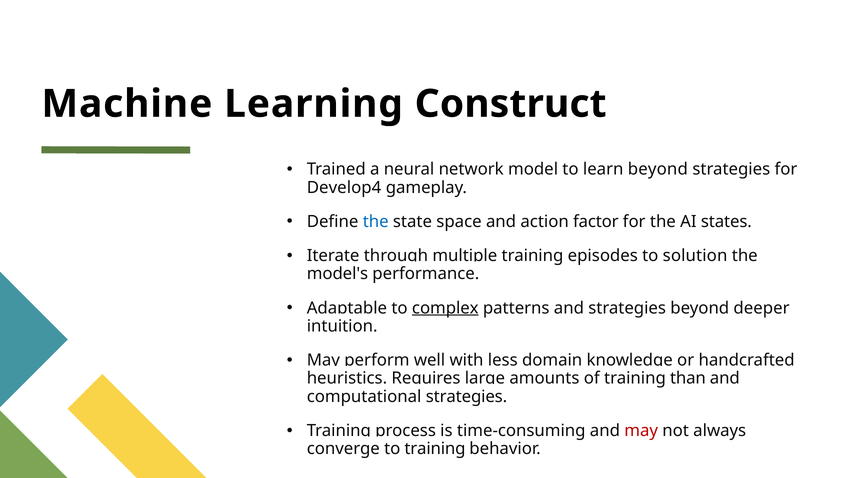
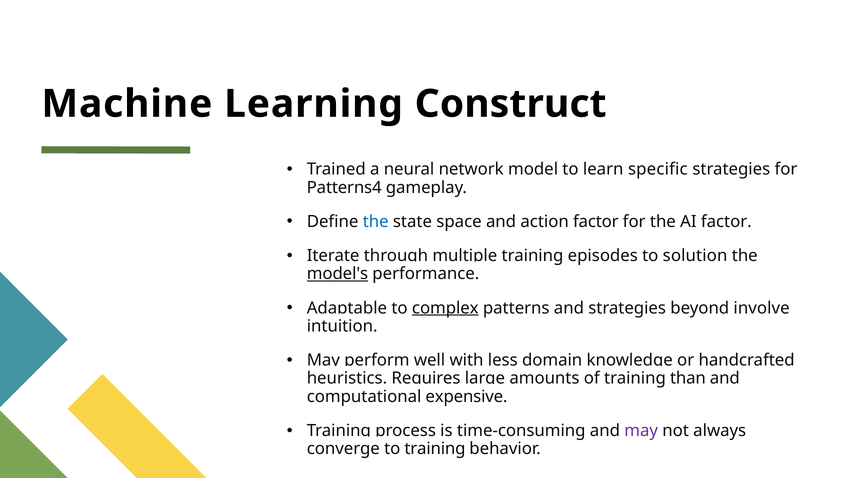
learn beyond: beyond -> specific
Develop4: Develop4 -> Patterns4
AI states: states -> factor
model's underline: none -> present
deeper: deeper -> involve
computational strategies: strategies -> expensive
may at (641, 431) colour: red -> purple
